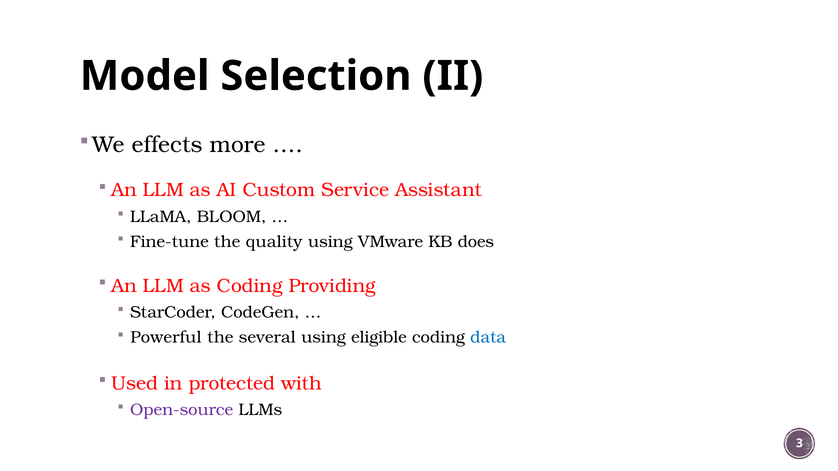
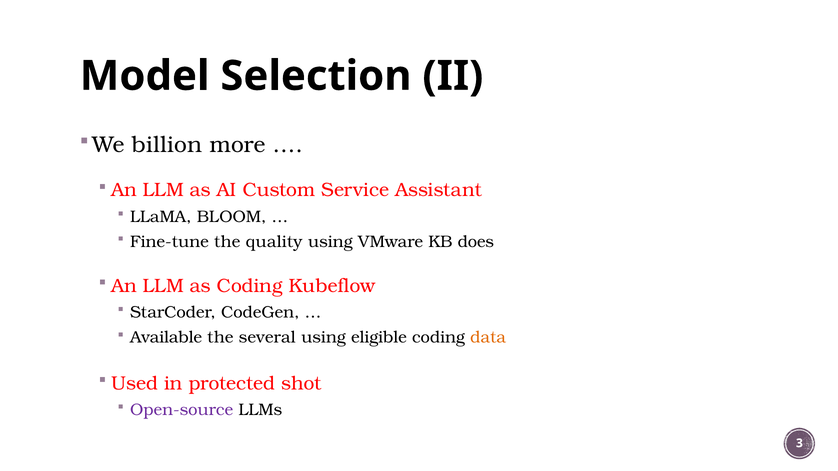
effects: effects -> billion
Providing: Providing -> Kubeflow
Powerful: Powerful -> Available
data colour: blue -> orange
with: with -> shot
